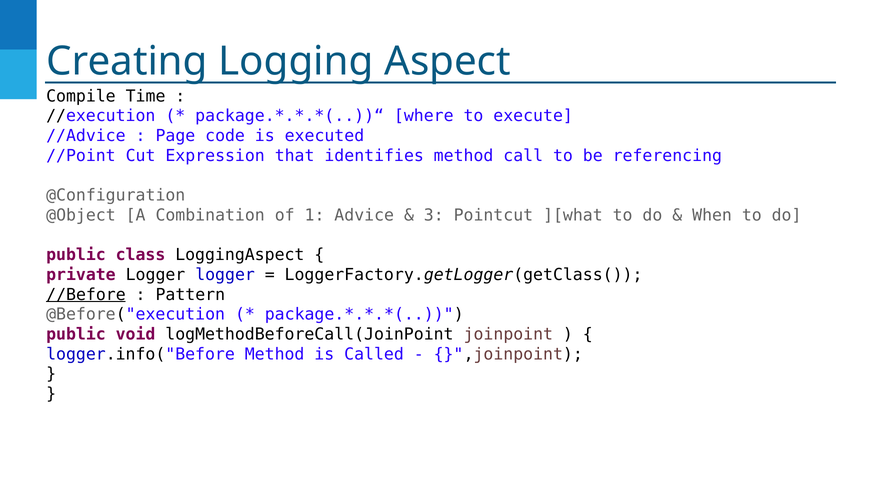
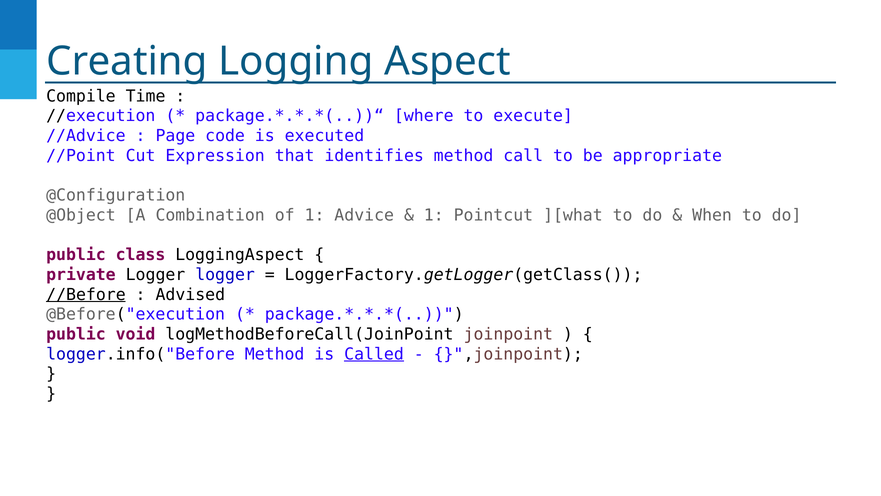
referencing: referencing -> appropriate
3 at (434, 215): 3 -> 1
Pattern: Pattern -> Advised
Called underline: none -> present
